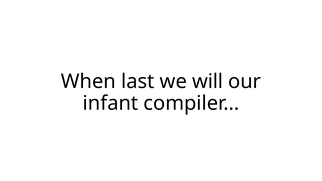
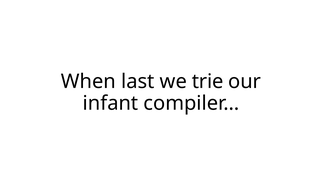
will: will -> trie
